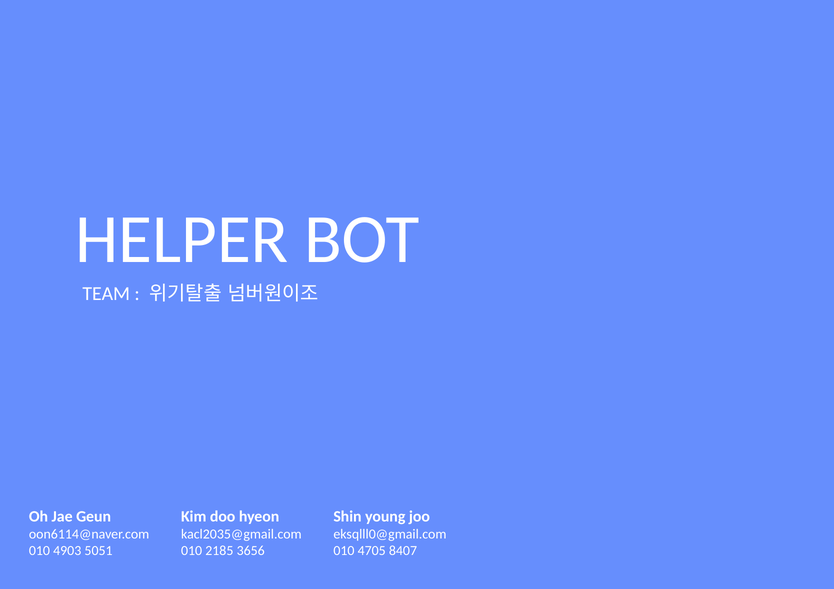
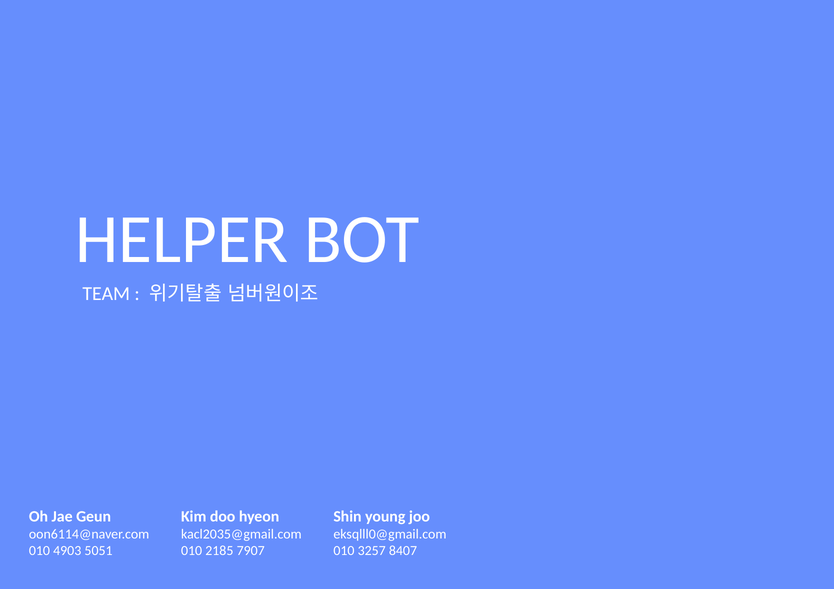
3656: 3656 -> 7907
4705: 4705 -> 3257
